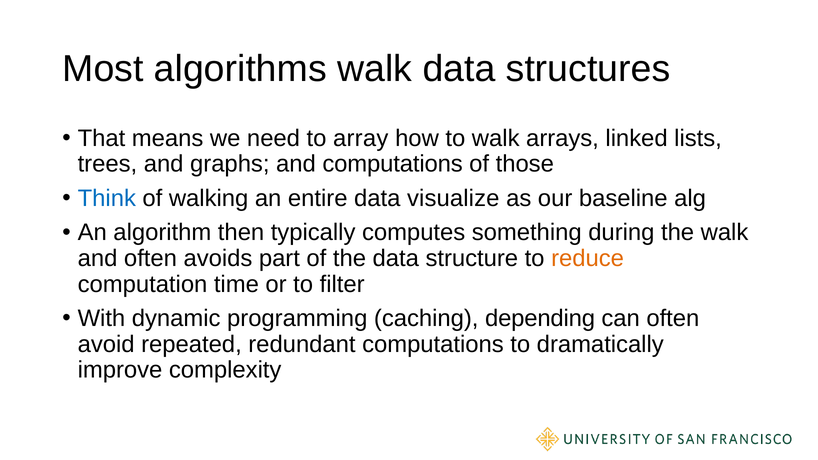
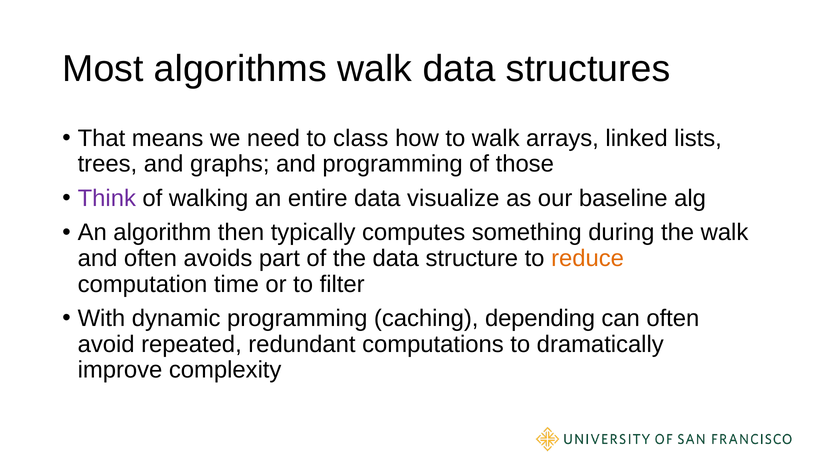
array: array -> class
and computations: computations -> programming
Think colour: blue -> purple
